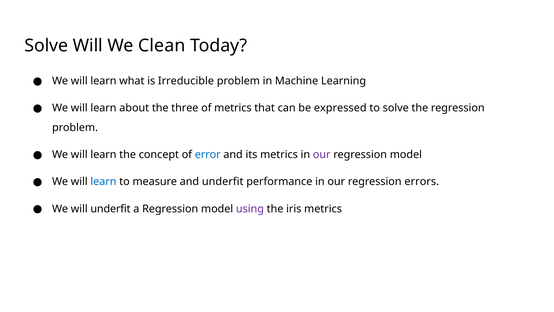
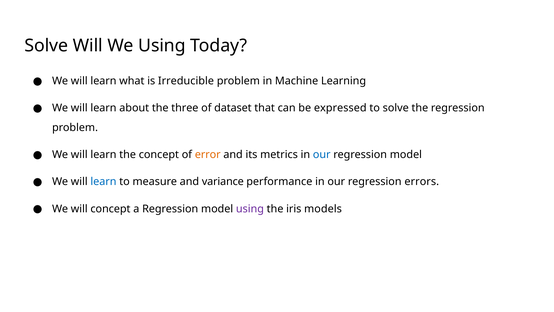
We Clean: Clean -> Using
of metrics: metrics -> dataset
error colour: blue -> orange
our at (322, 154) colour: purple -> blue
and underfit: underfit -> variance
will underfit: underfit -> concept
iris metrics: metrics -> models
